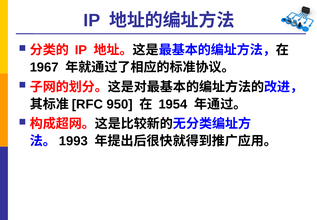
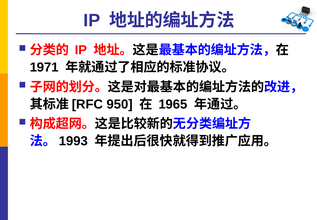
1967: 1967 -> 1971
1954: 1954 -> 1965
